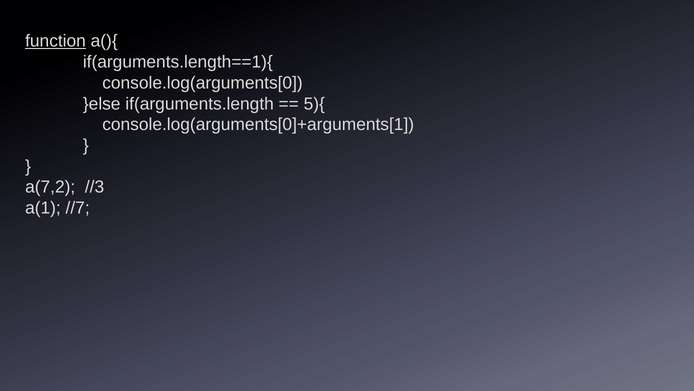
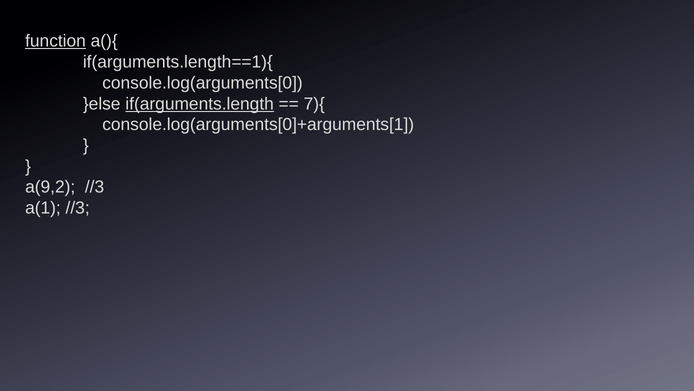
if(arguments.length underline: none -> present
5){: 5){ -> 7){
a(7,2: a(7,2 -> a(9,2
a(1 //7: //7 -> //3
